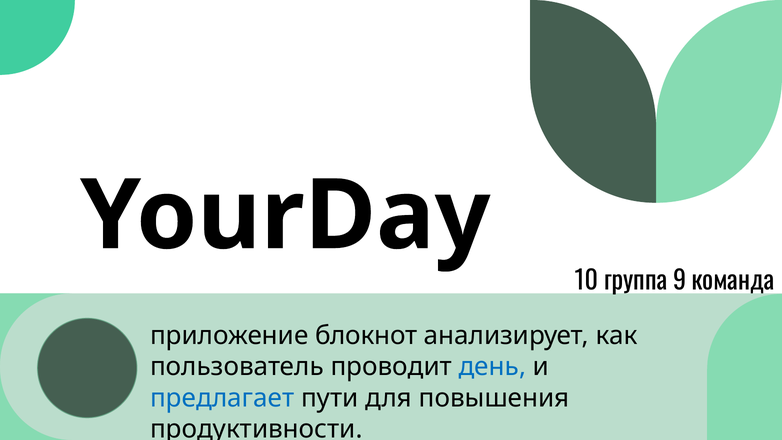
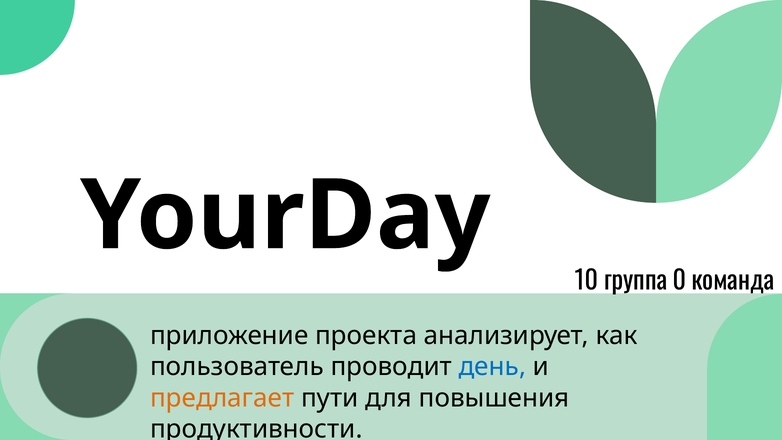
9: 9 -> 0
блокнот: блокнот -> проекта
предлагает colour: blue -> orange
